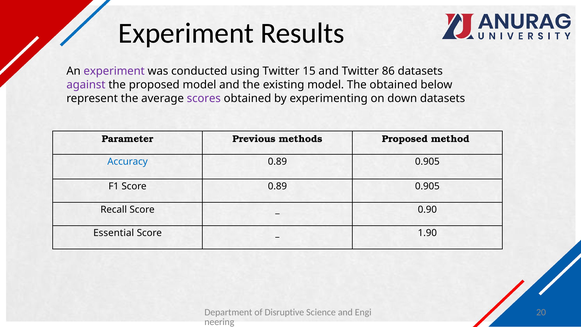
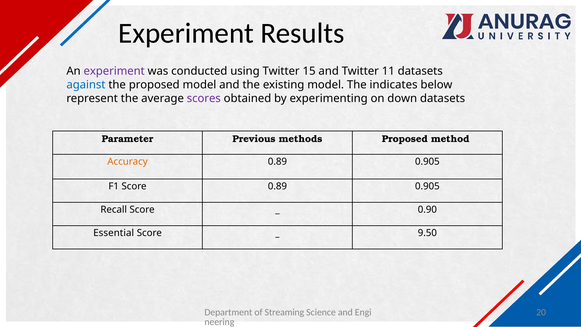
86: 86 -> 11
against colour: purple -> blue
The obtained: obtained -> indicates
Accuracy colour: blue -> orange
1.90: 1.90 -> 9.50
Disruptive: Disruptive -> Streaming
